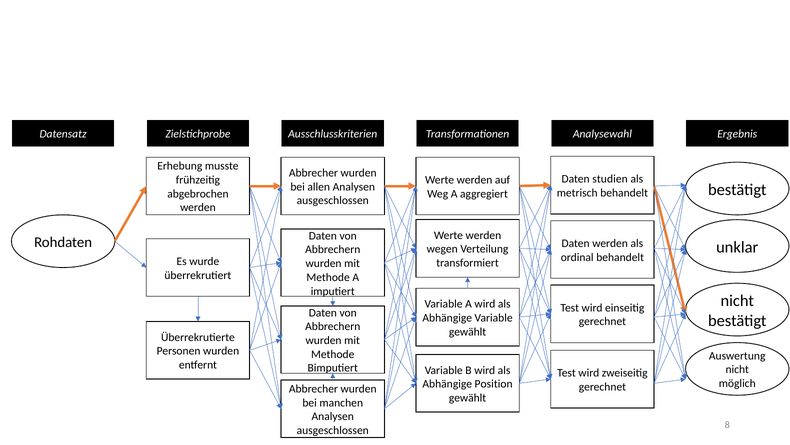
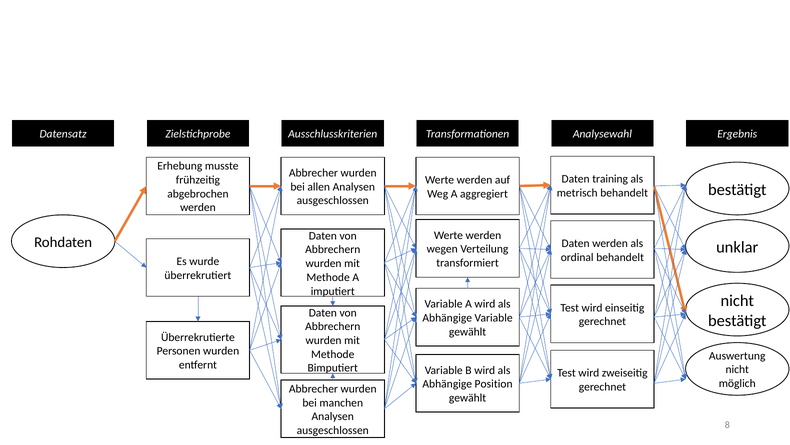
studien: studien -> training
